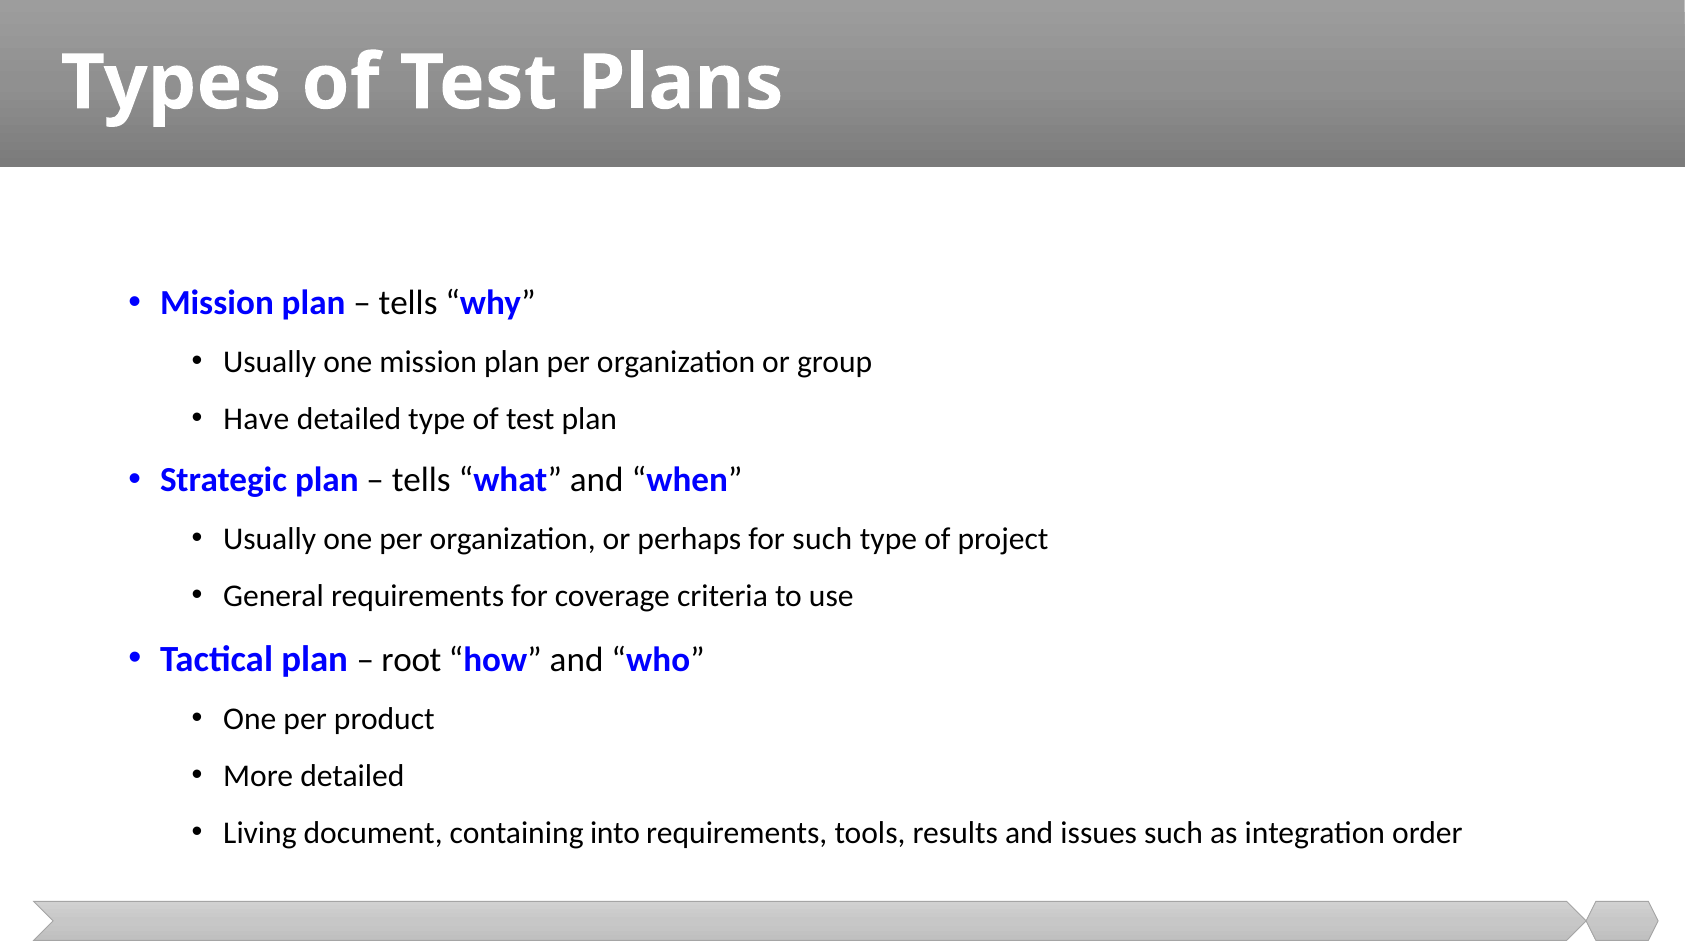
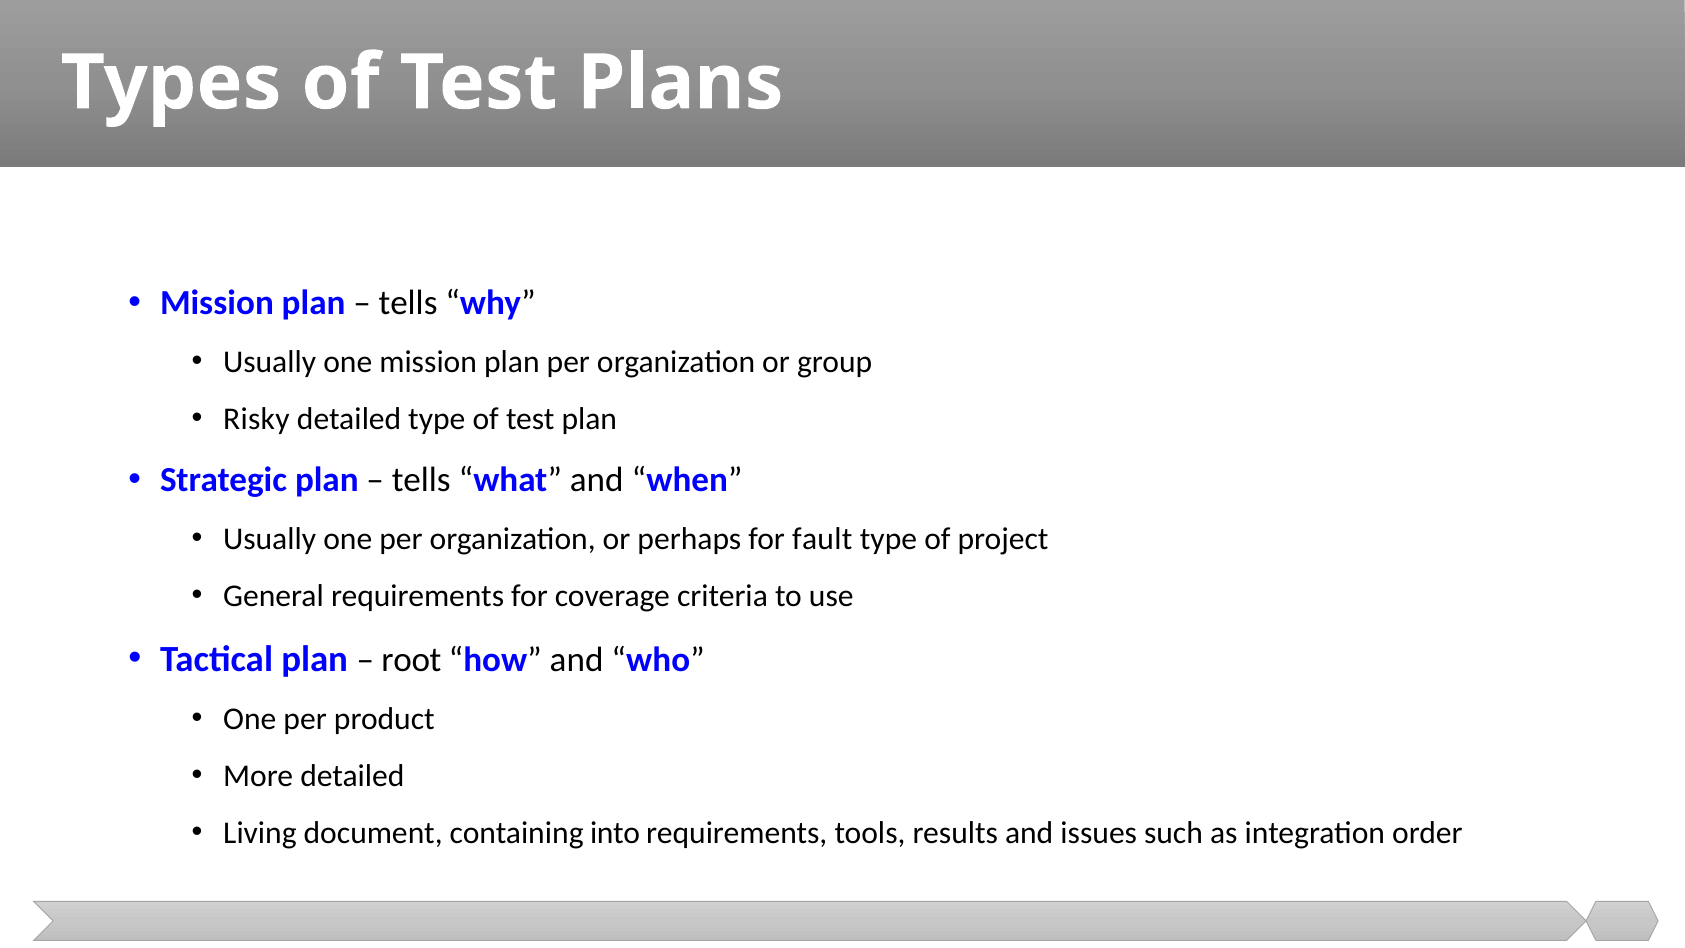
Have: Have -> Risky
for such: such -> fault
